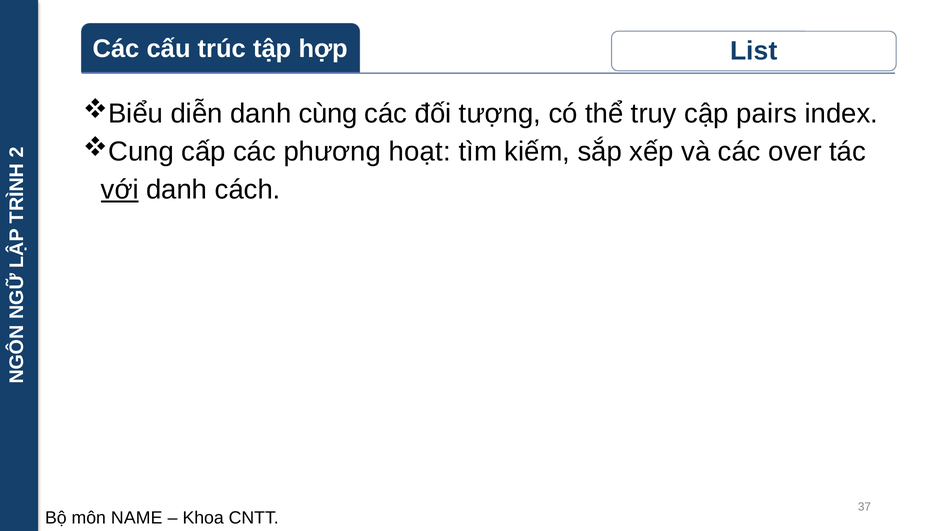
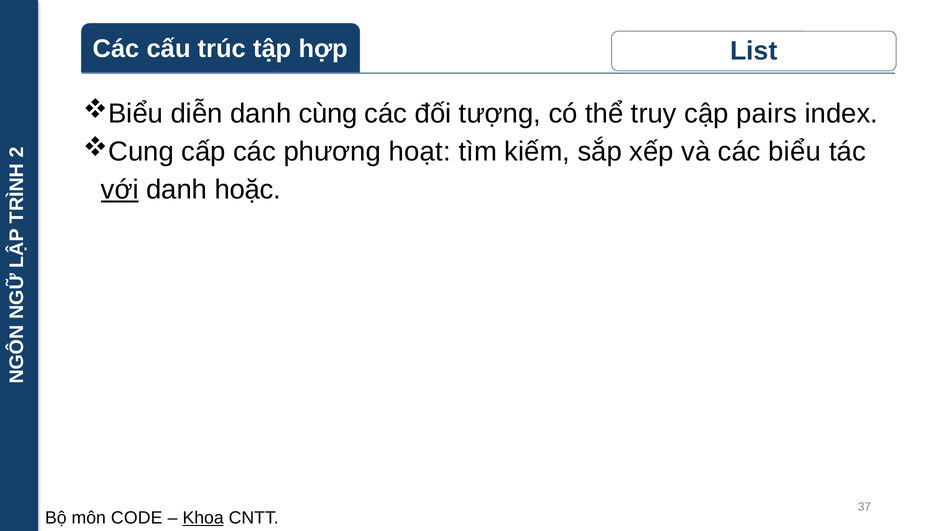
over: over -> biểu
cách: cách -> hoặc
NAME: NAME -> CODE
Khoa underline: none -> present
